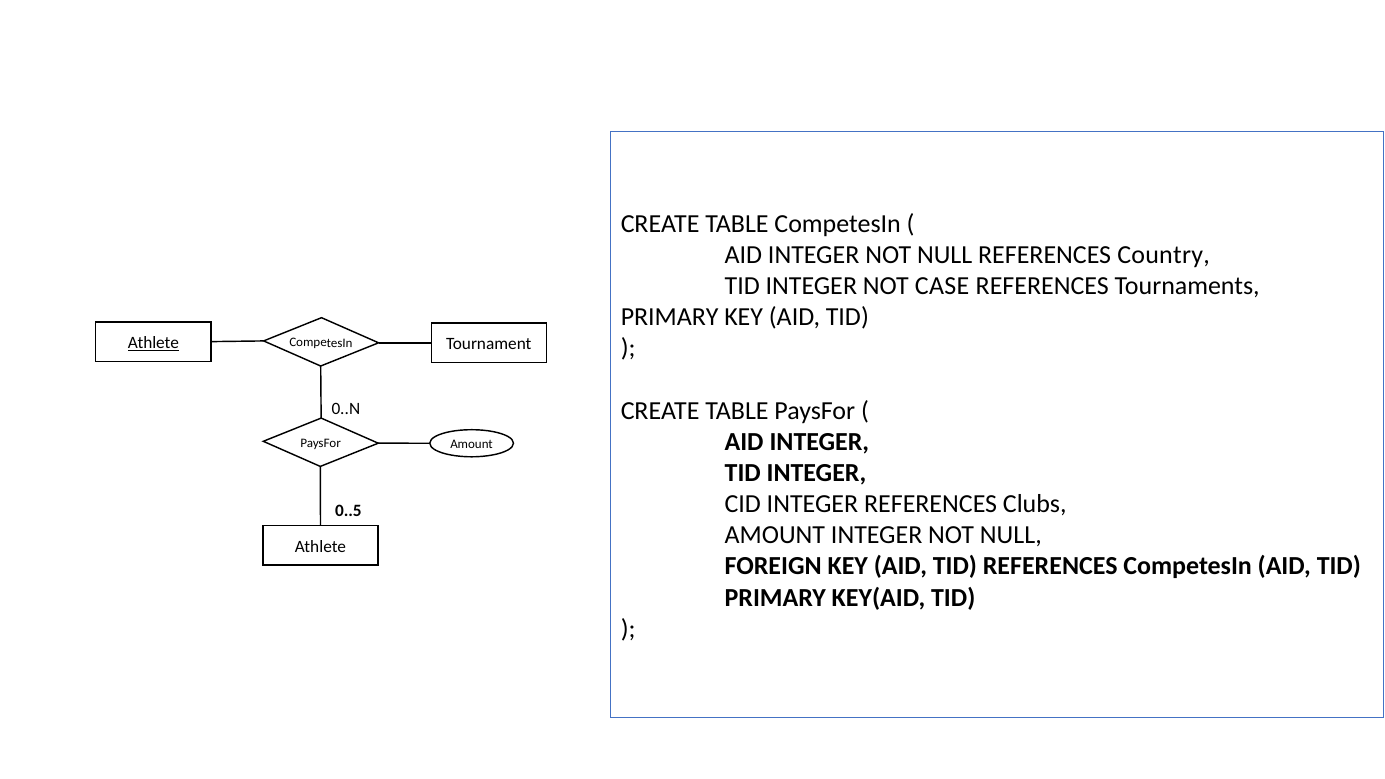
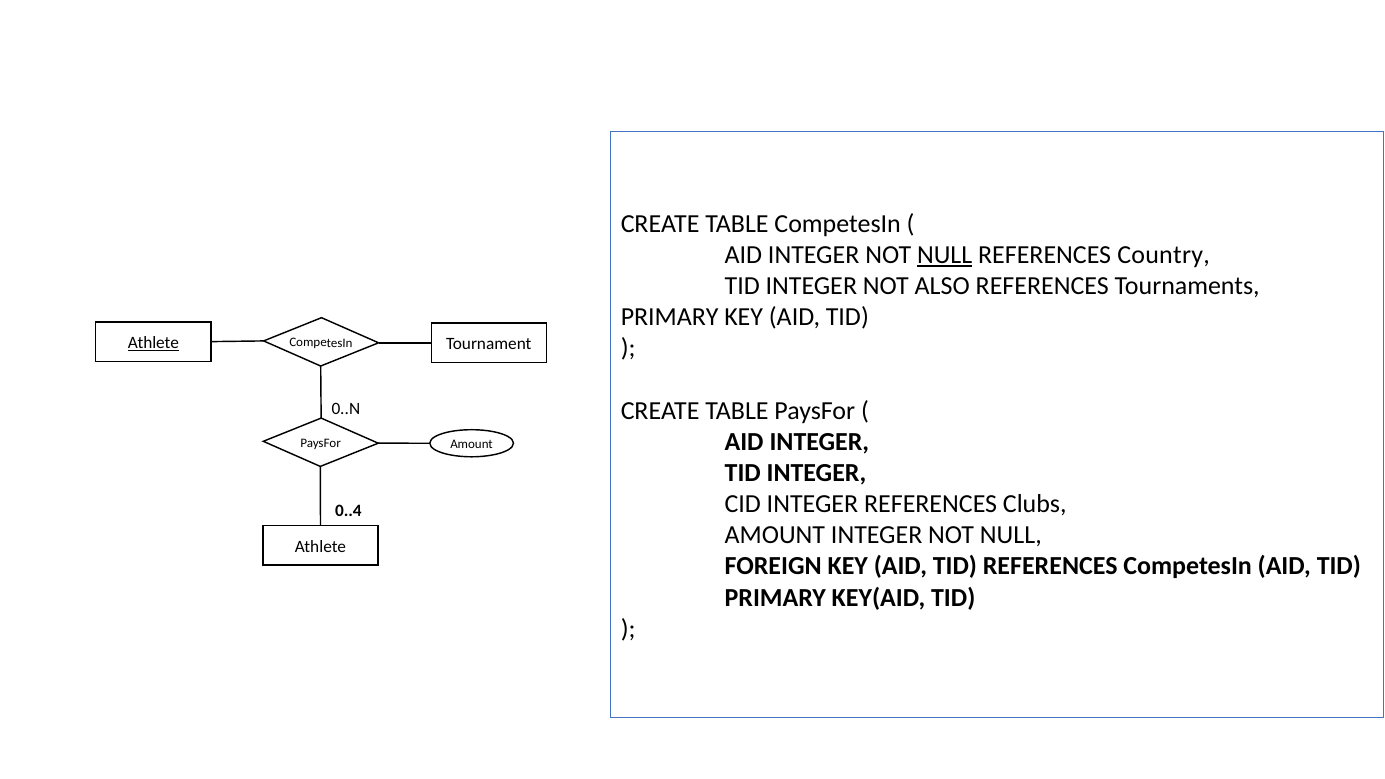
NULL at (945, 255) underline: none -> present
CASE: CASE -> ALSO
0..5: 0..5 -> 0..4
